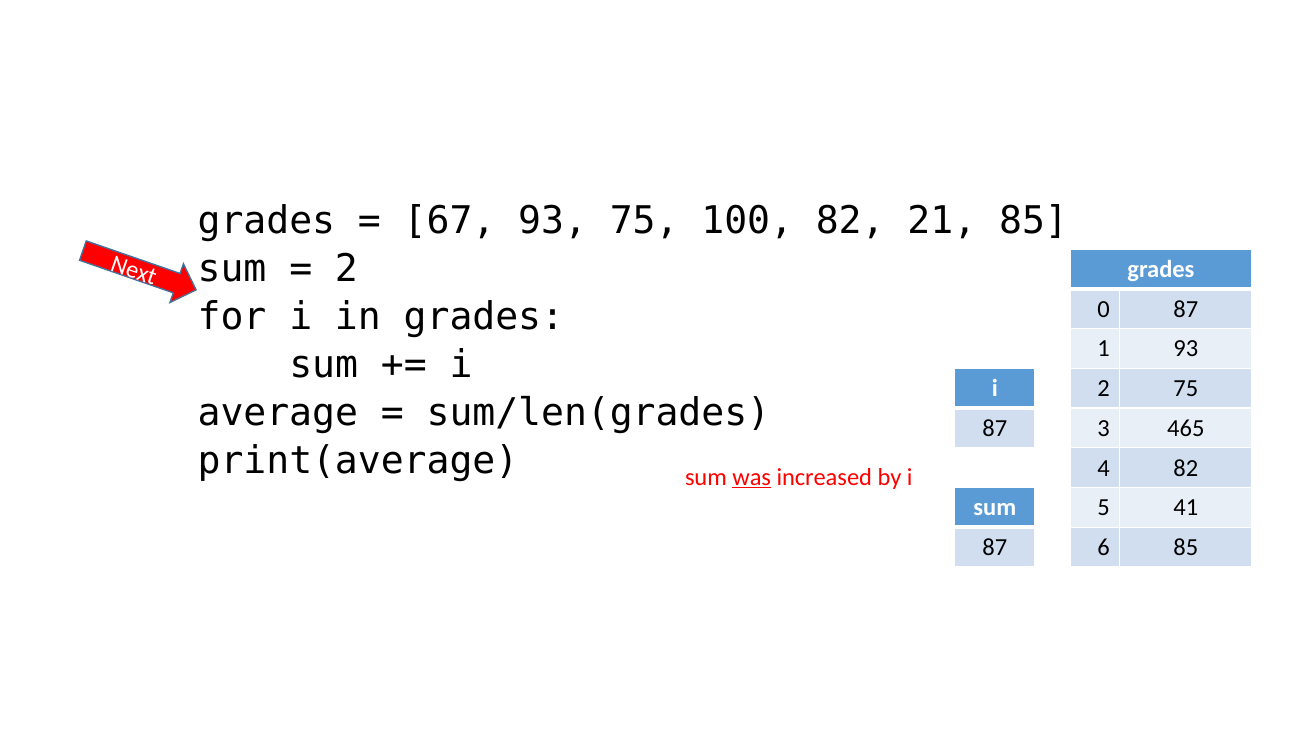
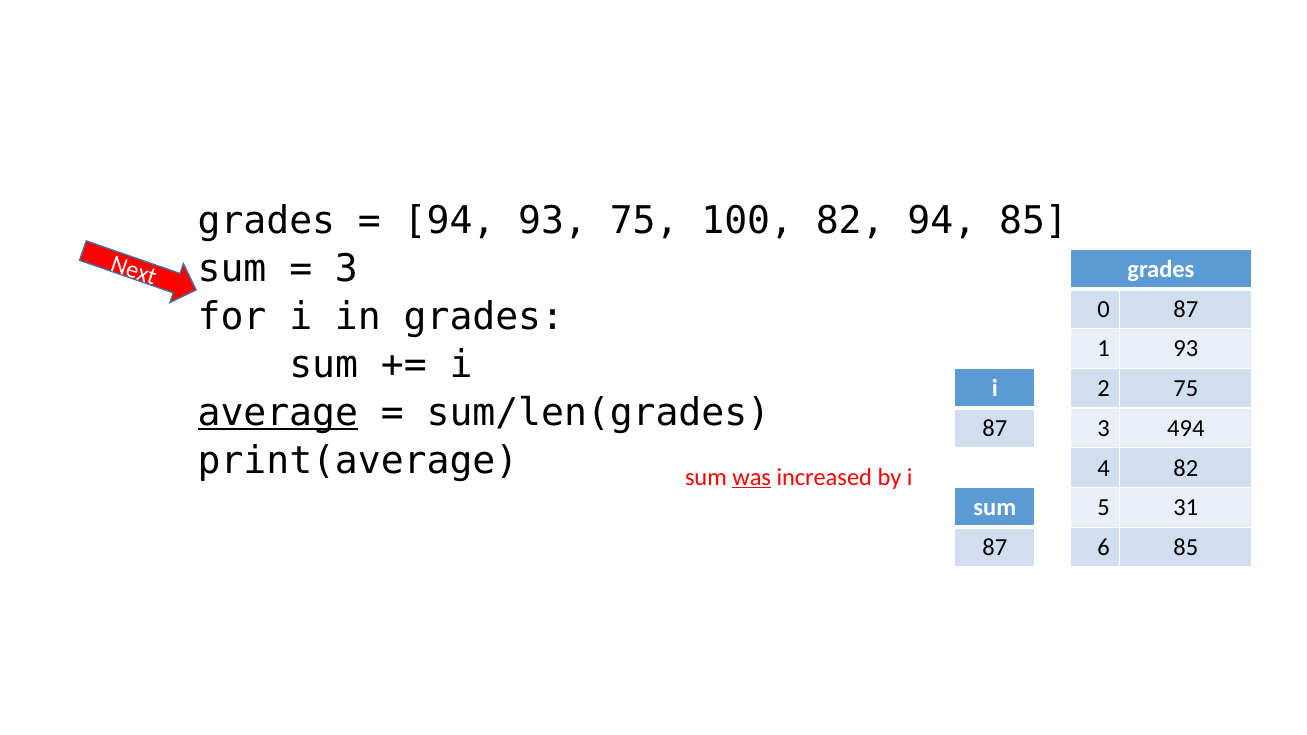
67 at (450, 221): 67 -> 94
82 21: 21 -> 94
2 at (346, 269): 2 -> 3
average underline: none -> present
465: 465 -> 494
41: 41 -> 31
